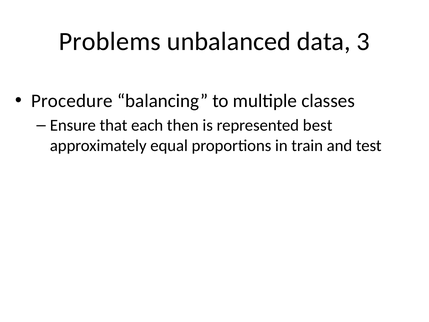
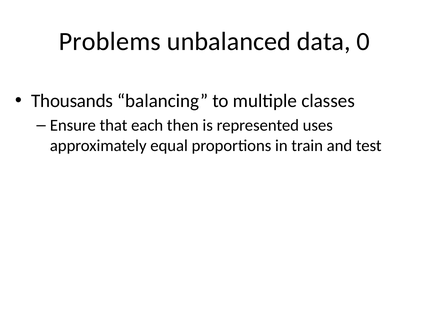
3: 3 -> 0
Procedure: Procedure -> Thousands
best: best -> uses
